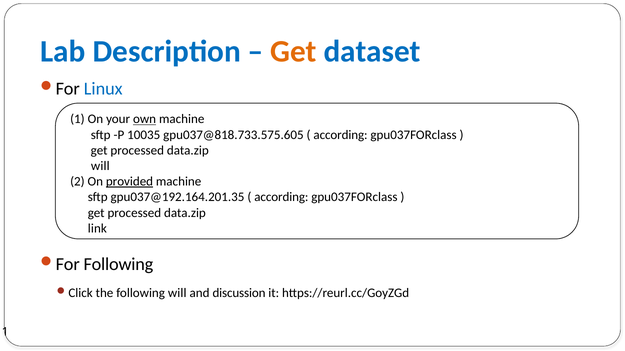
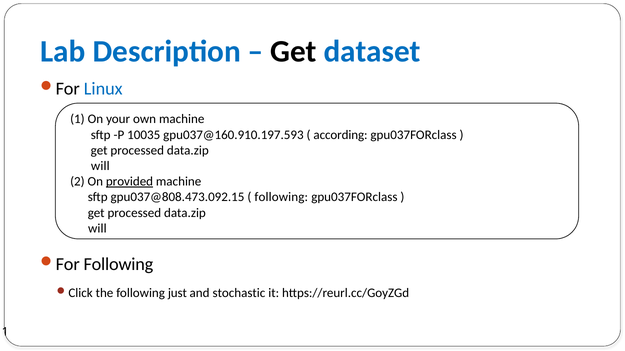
Get at (294, 51) colour: orange -> black
own underline: present -> none
gpu037@818.733.575.605: gpu037@818.733.575.605 -> gpu037@160.910.197.593
gpu037@192.164.201.35: gpu037@192.164.201.35 -> gpu037@808.473.092.15
according at (281, 197): according -> following
link at (97, 229): link -> will
following will: will -> just
discussion: discussion -> stochastic
